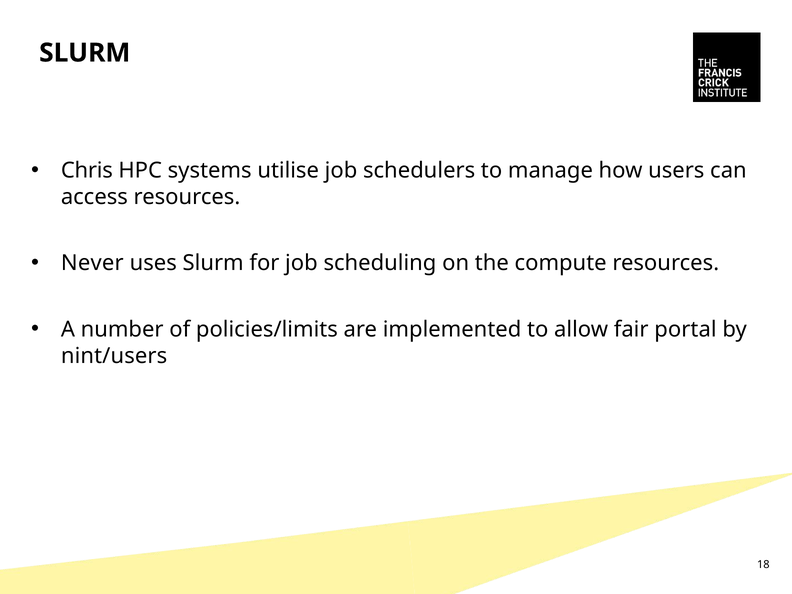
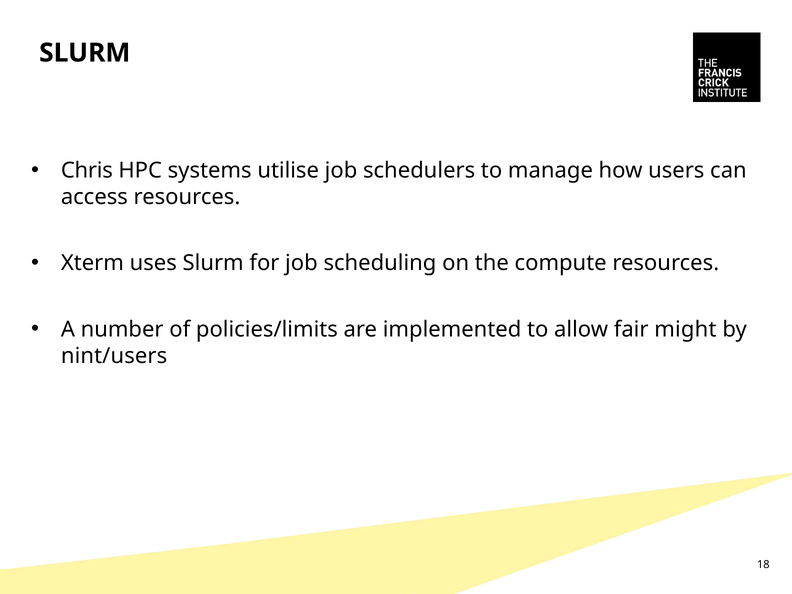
Never: Never -> Xterm
portal: portal -> might
